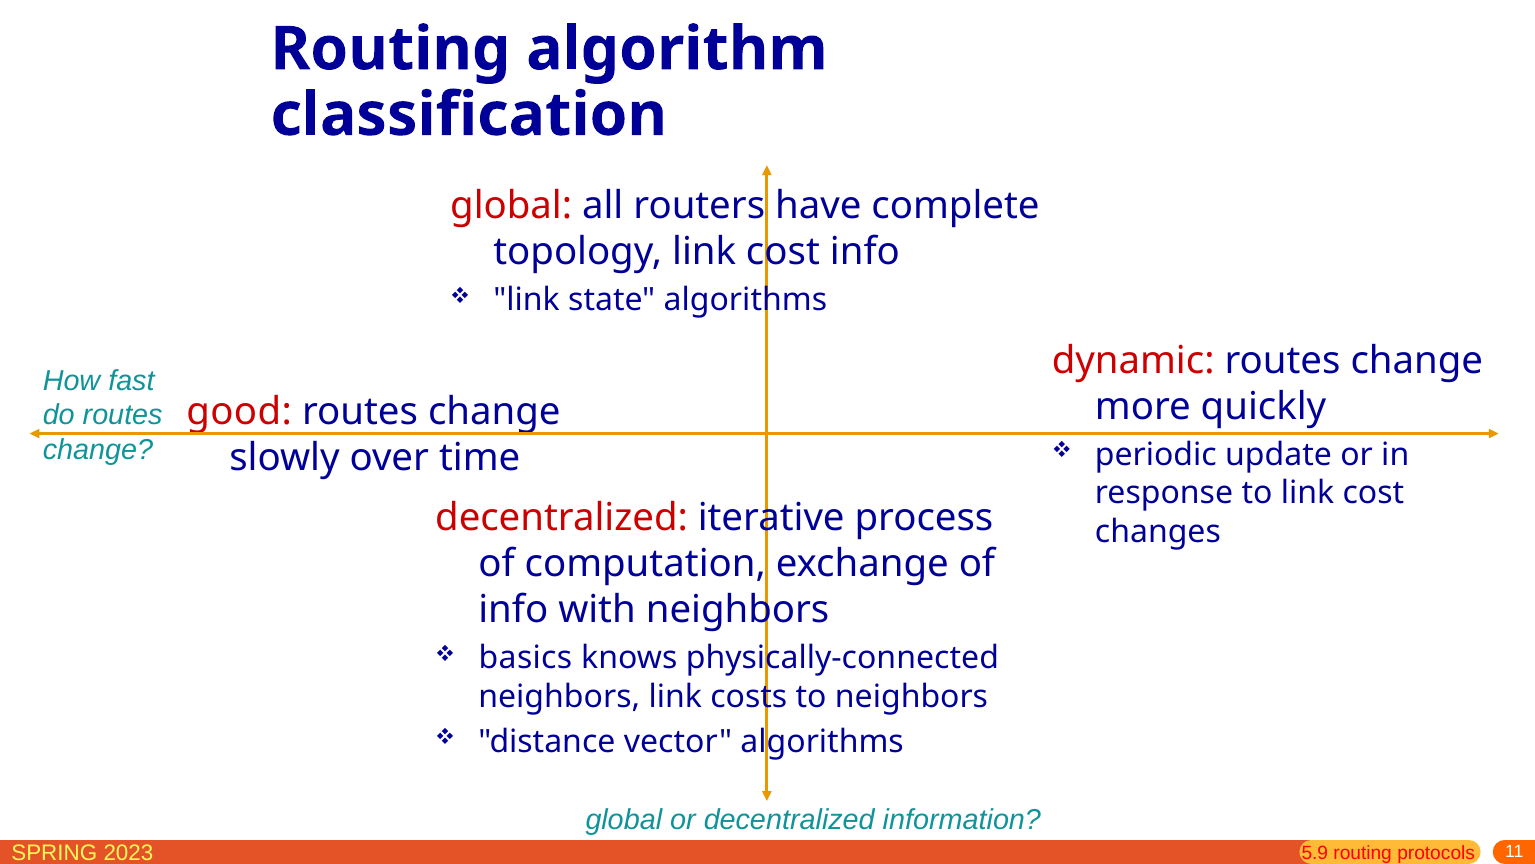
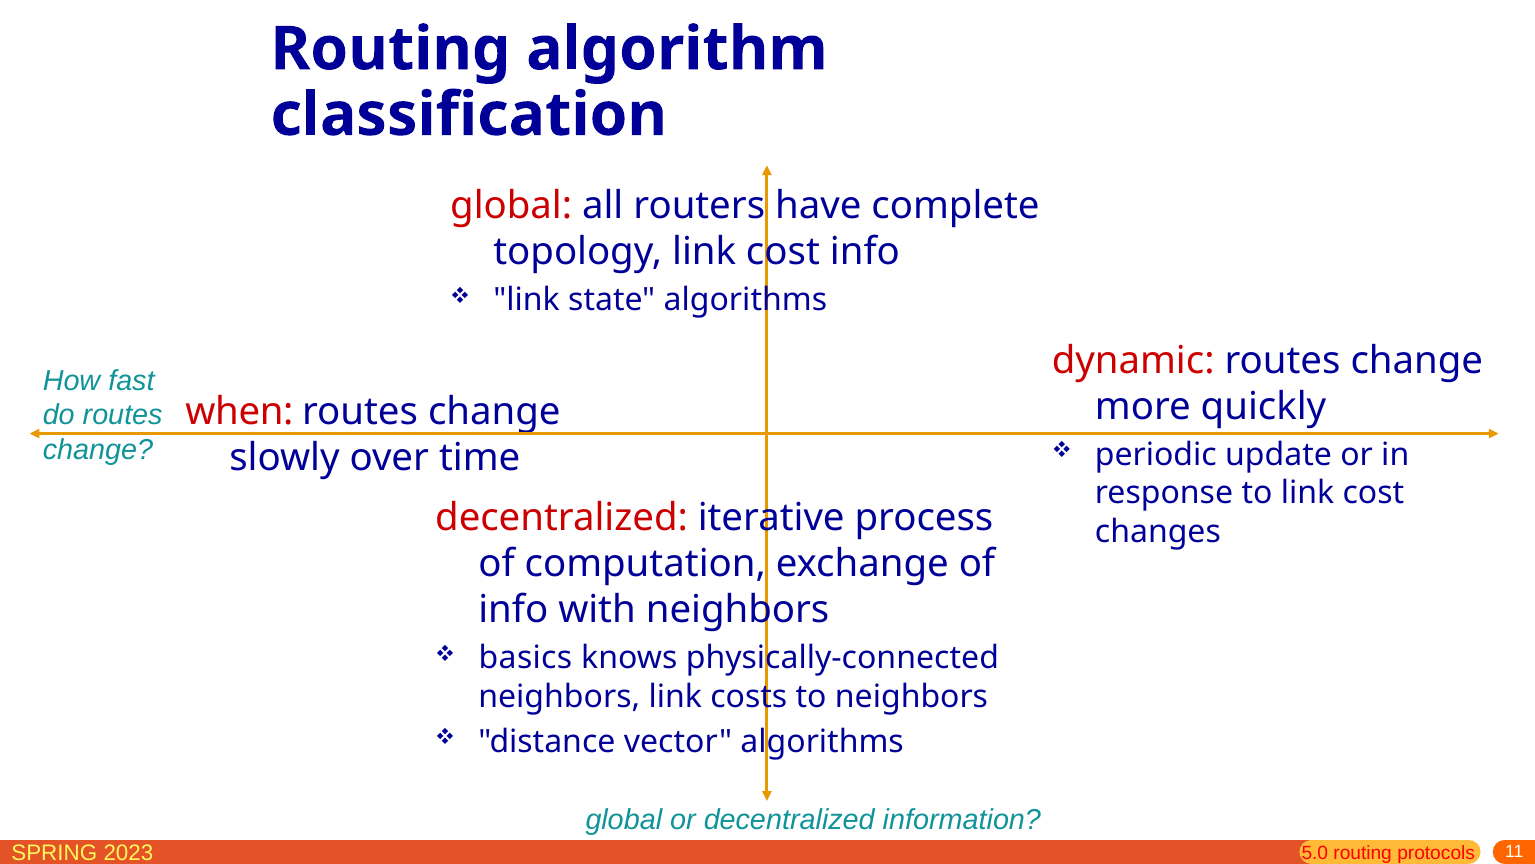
good: good -> when
5.9: 5.9 -> 5.0
